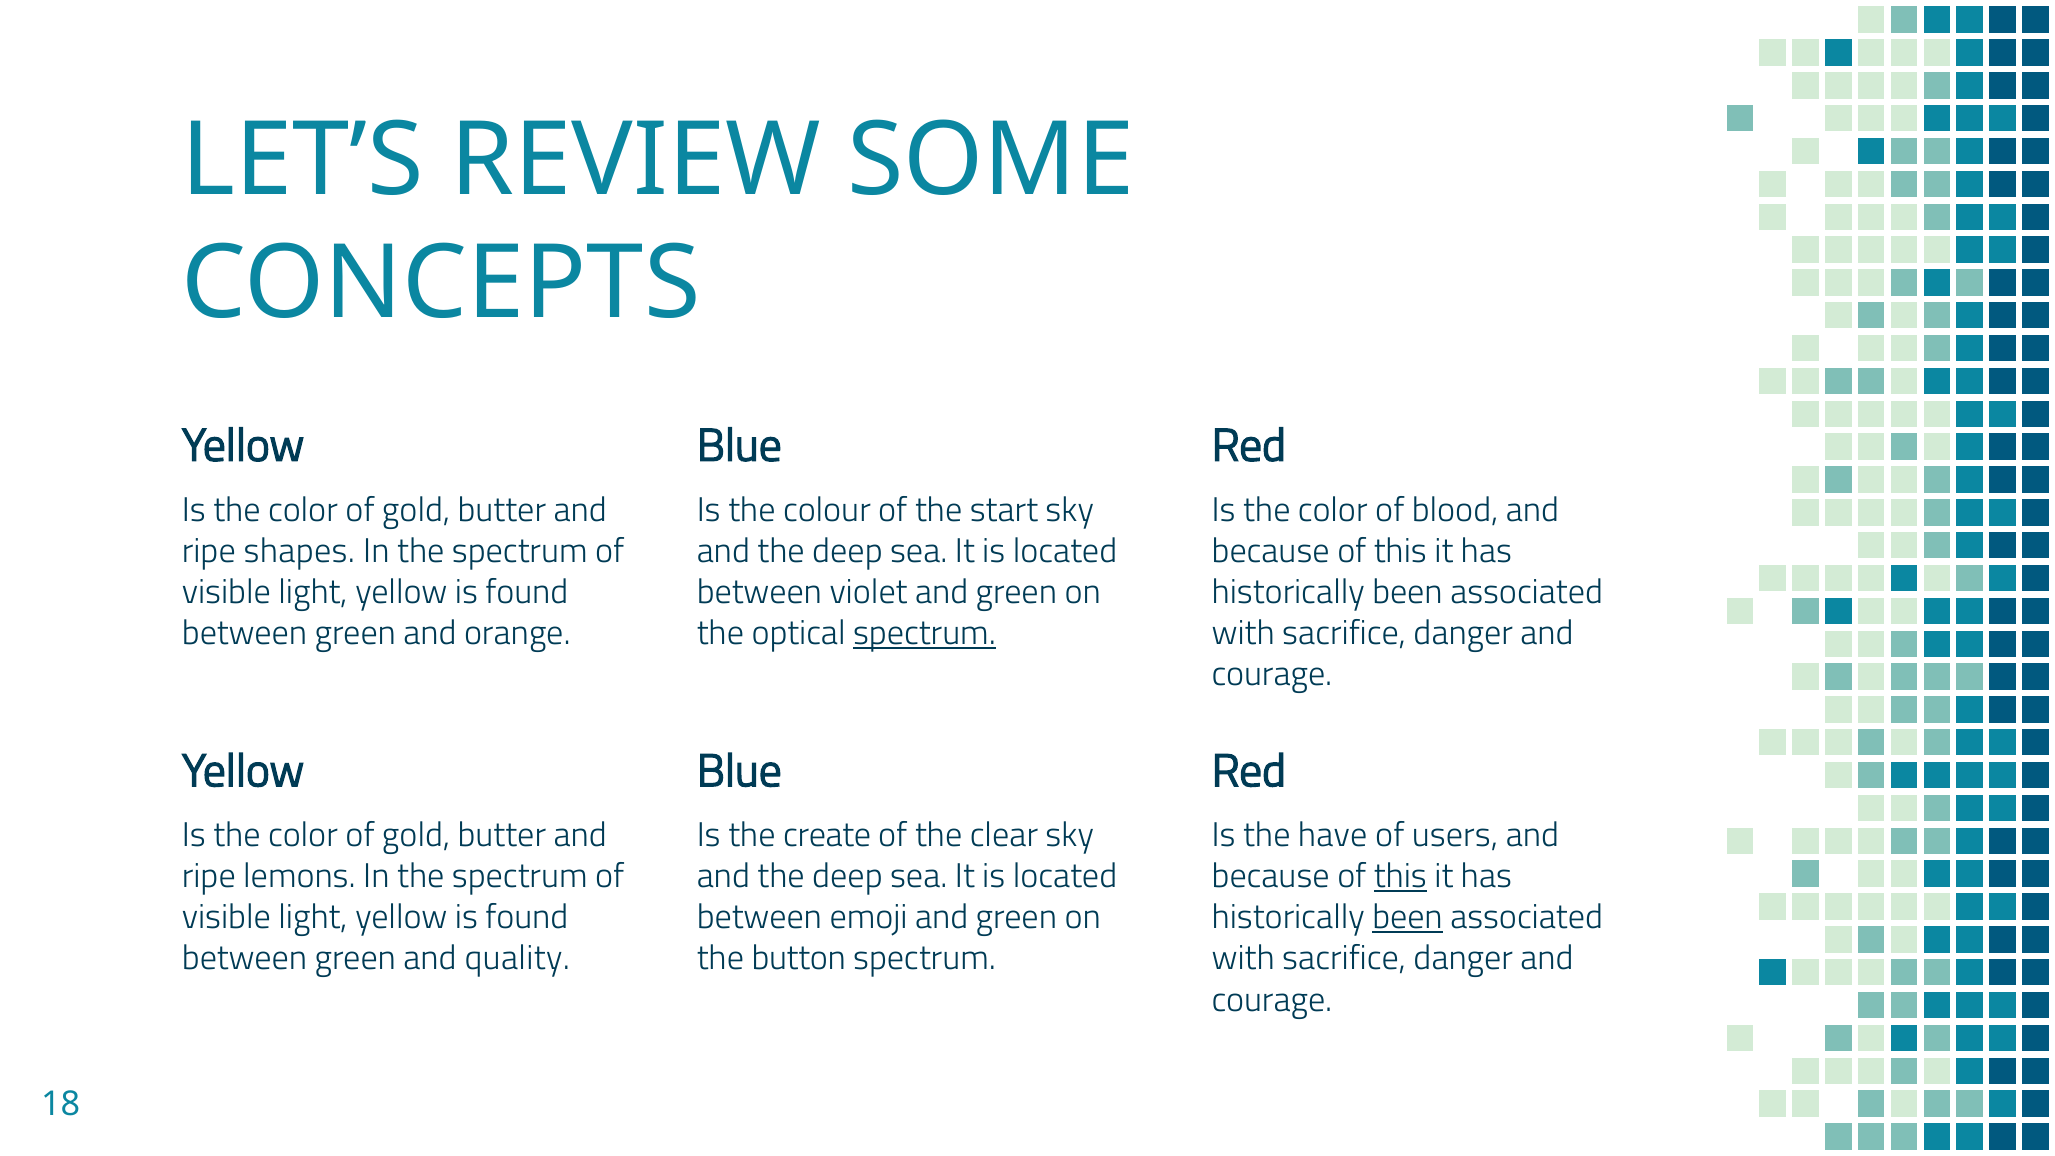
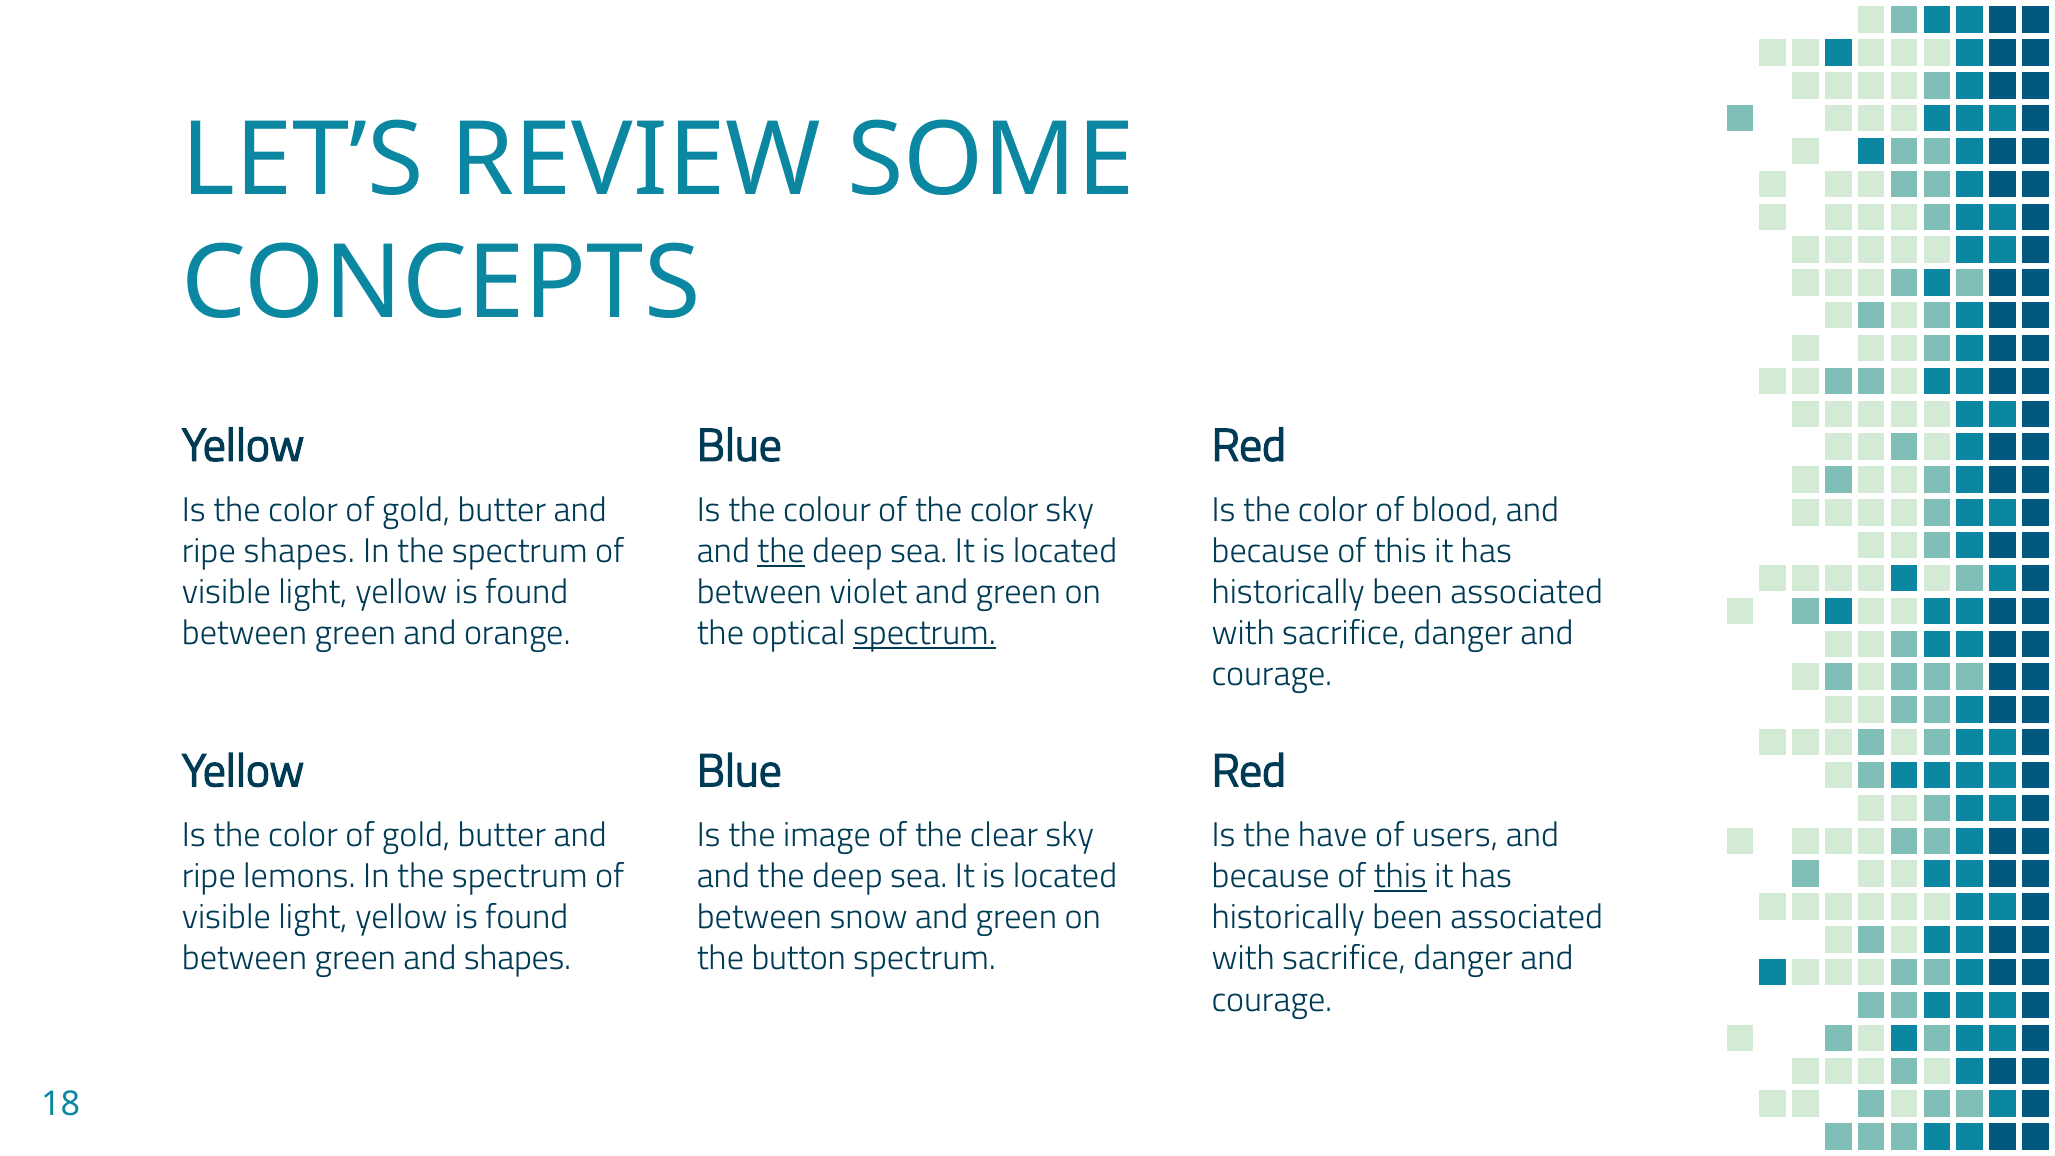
of the start: start -> color
the at (781, 551) underline: none -> present
create: create -> image
emoji: emoji -> snow
been at (1408, 918) underline: present -> none
and quality: quality -> shapes
